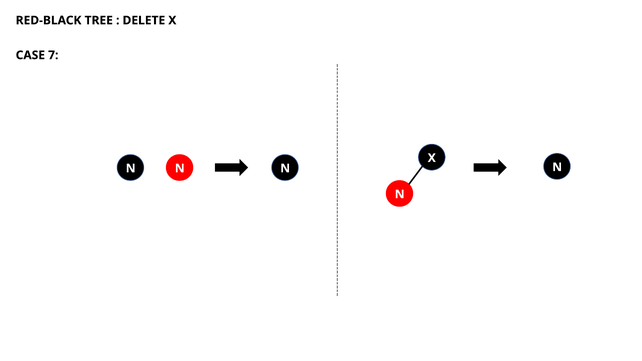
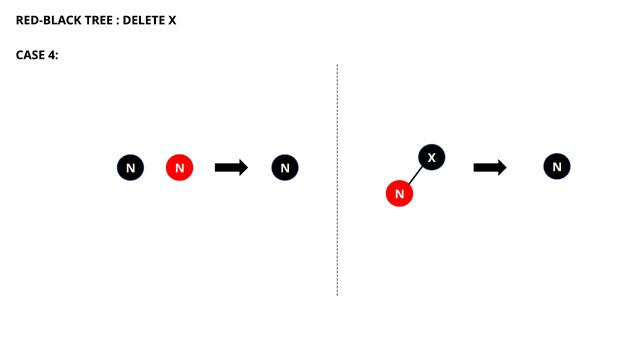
7: 7 -> 4
